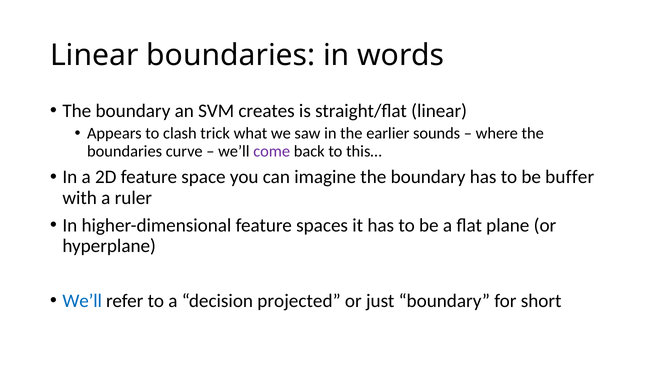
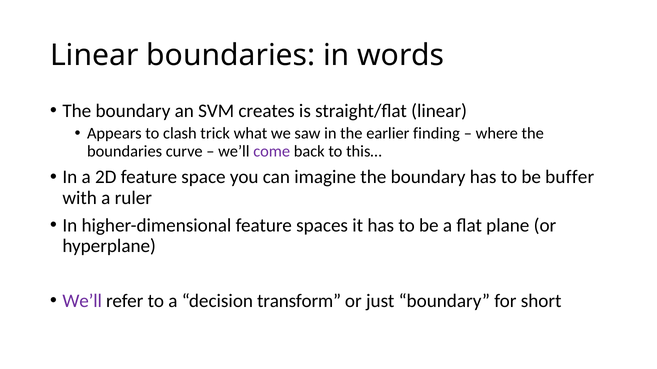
sounds: sounds -> finding
We’ll at (82, 301) colour: blue -> purple
projected: projected -> transform
